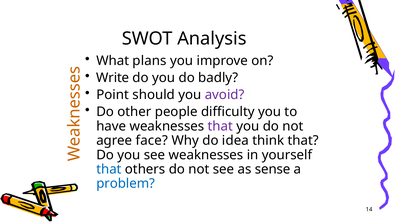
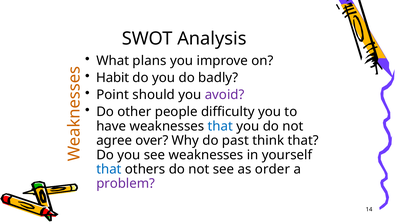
Write: Write -> Habit
that at (220, 126) colour: purple -> blue
face: face -> over
idea: idea -> past
sense: sense -> order
problem colour: blue -> purple
